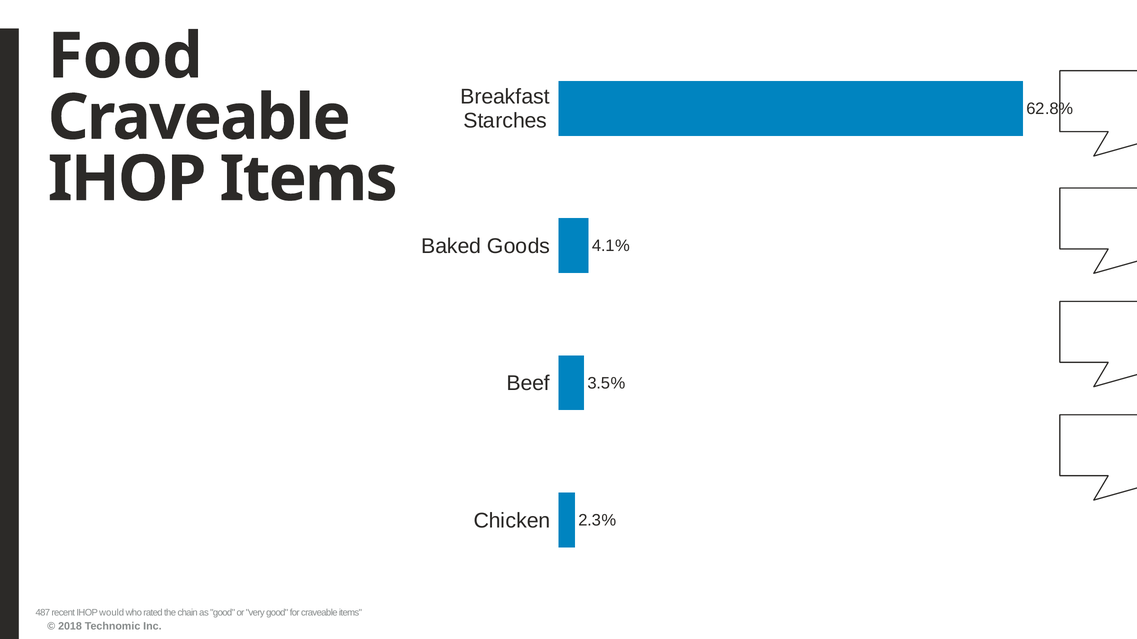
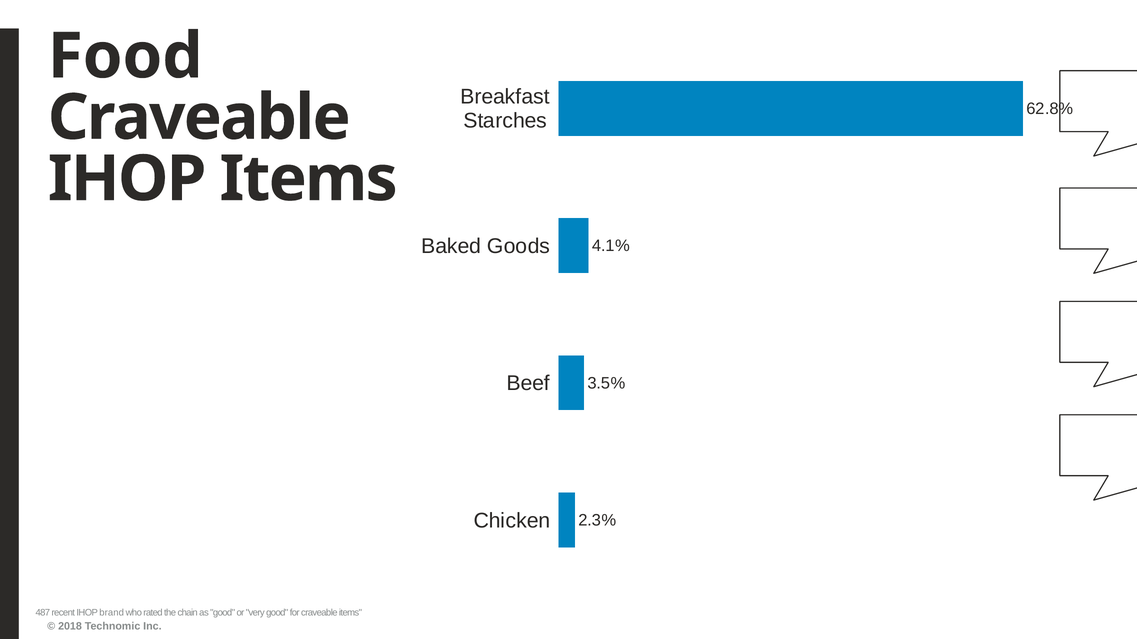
would: would -> brand
